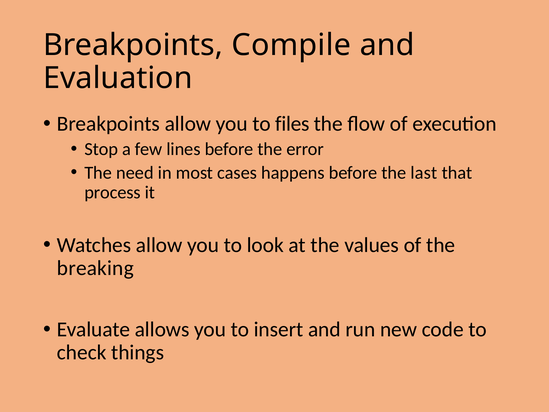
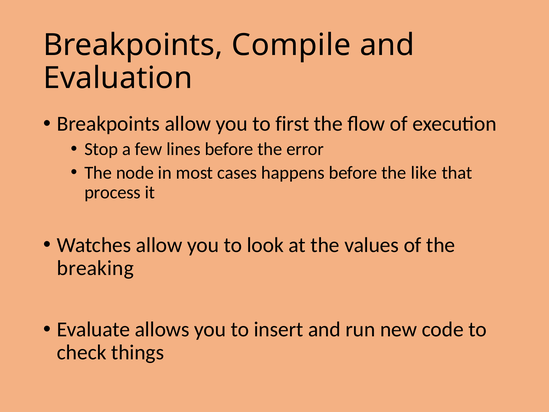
files: files -> first
need: need -> node
last: last -> like
